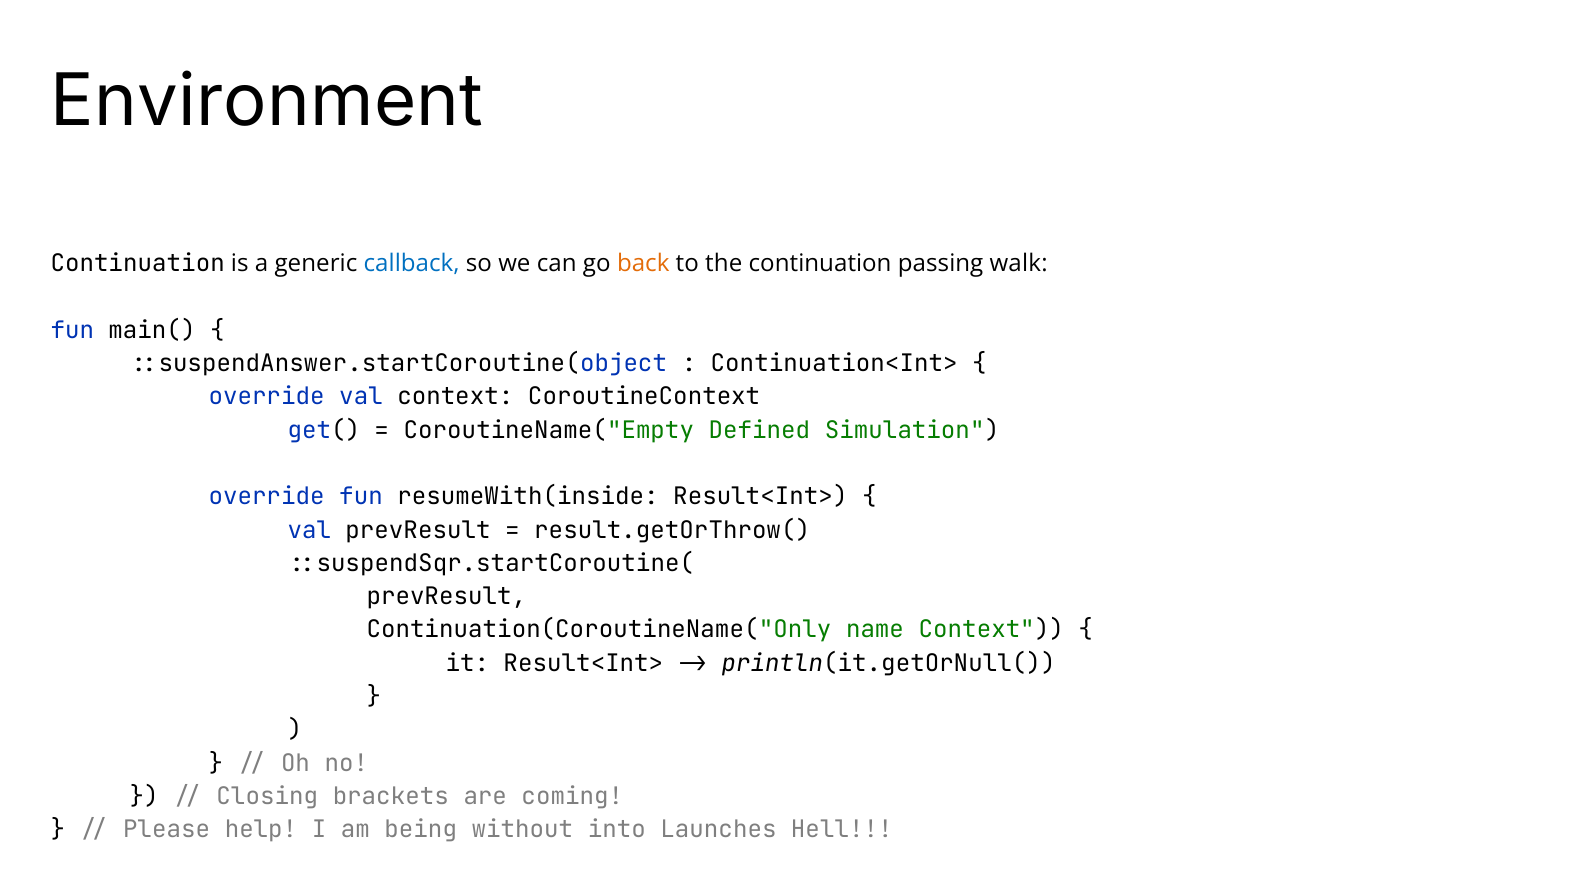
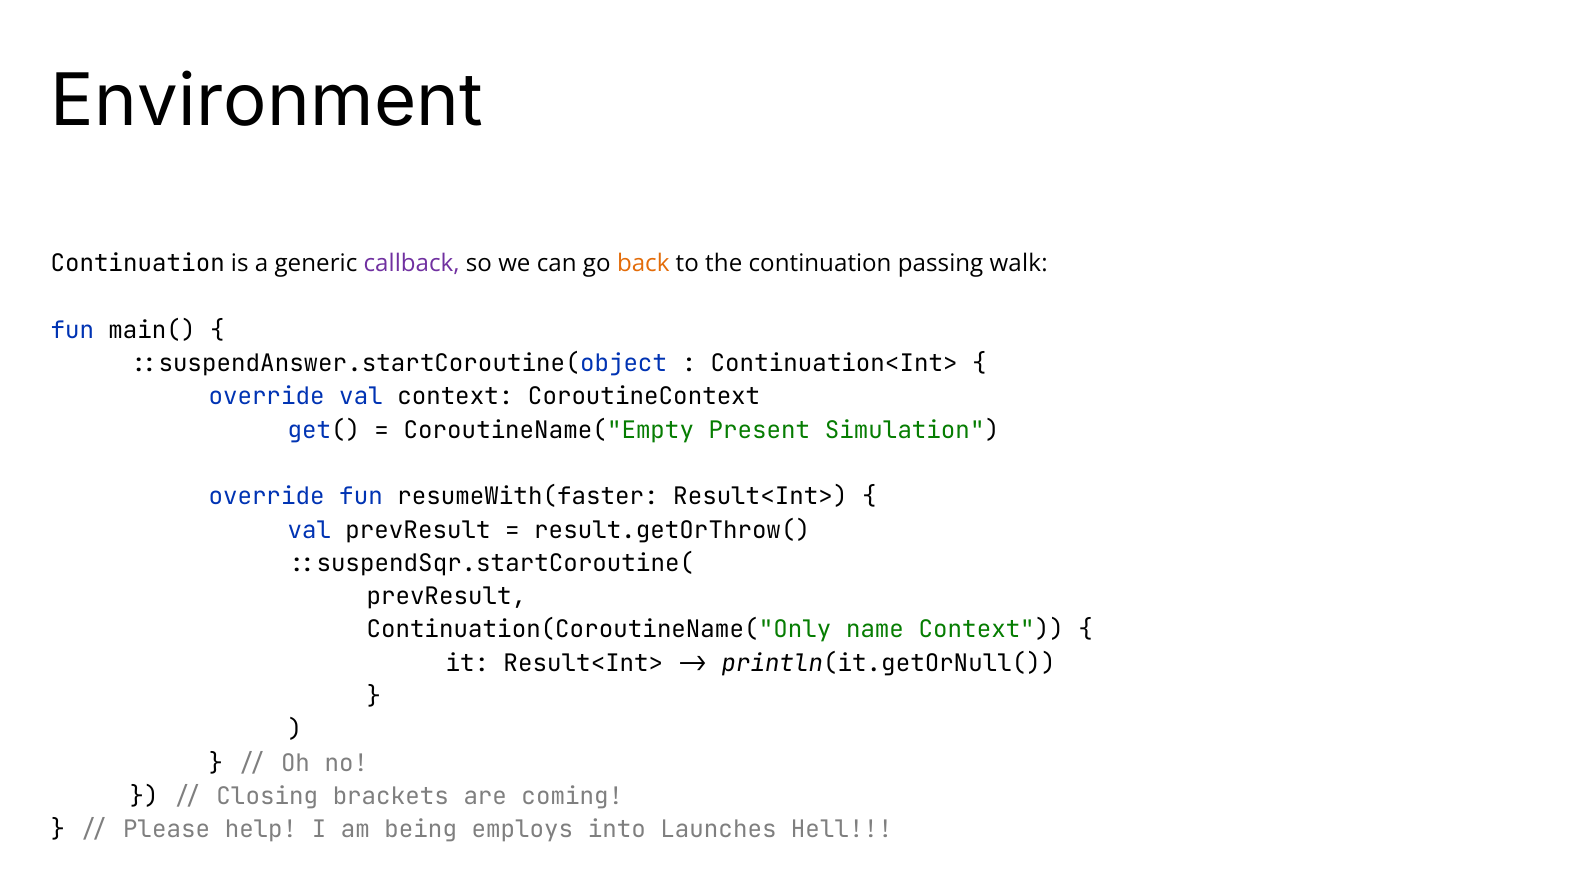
callback colour: blue -> purple
Defined: Defined -> Present
resumeWith(inside: resumeWith(inside -> resumeWith(faster
without: without -> employs
